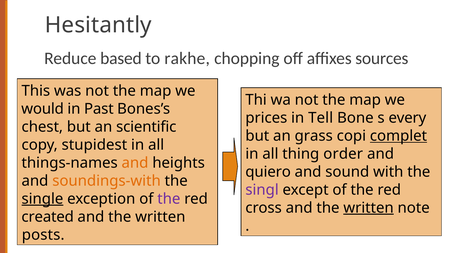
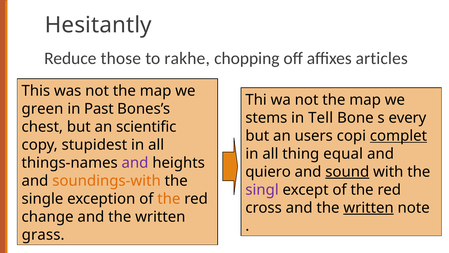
based: based -> those
sources: sources -> articles
would: would -> green
prices: prices -> stems
grass: grass -> users
order: order -> equal
and at (135, 163) colour: orange -> purple
sound underline: none -> present
single underline: present -> none
the at (169, 198) colour: purple -> orange
created: created -> change
posts: posts -> grass
